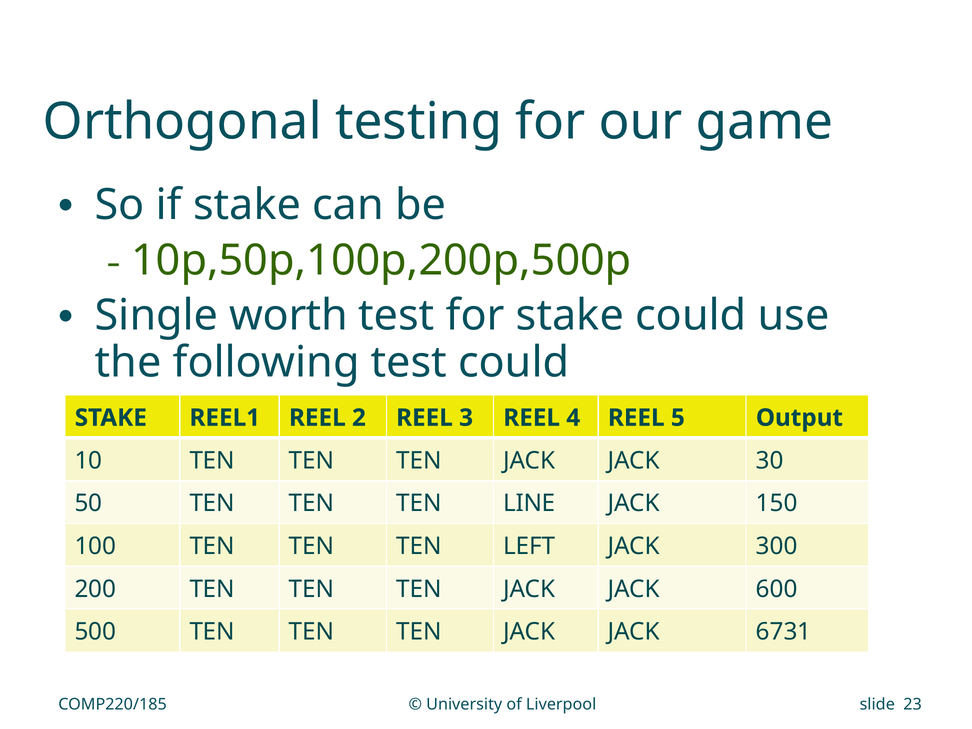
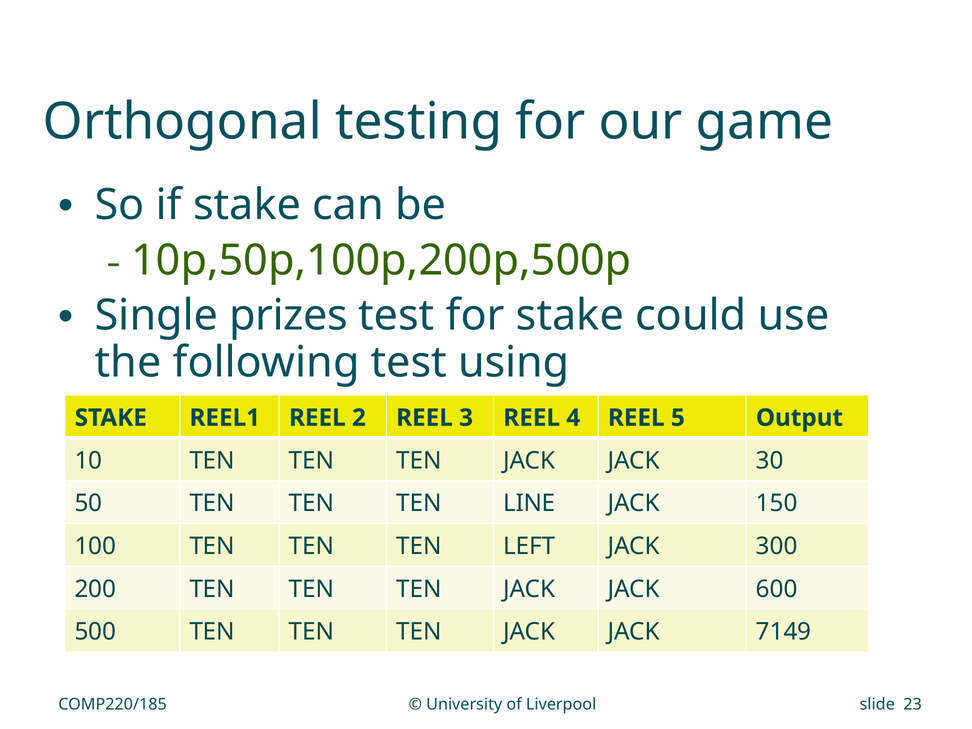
worth: worth -> prizes
test could: could -> using
6731: 6731 -> 7149
